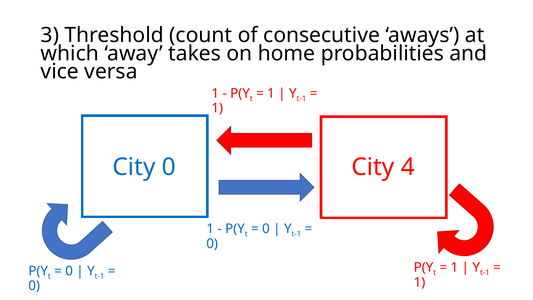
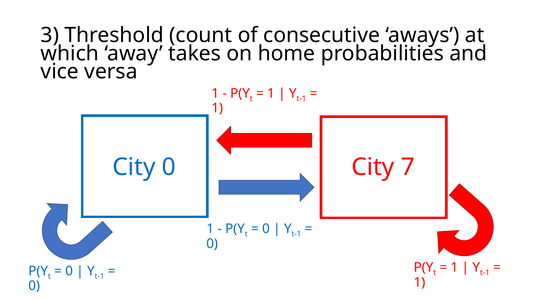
4: 4 -> 7
